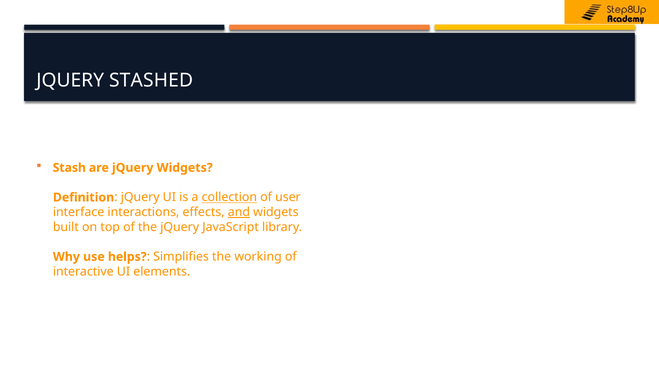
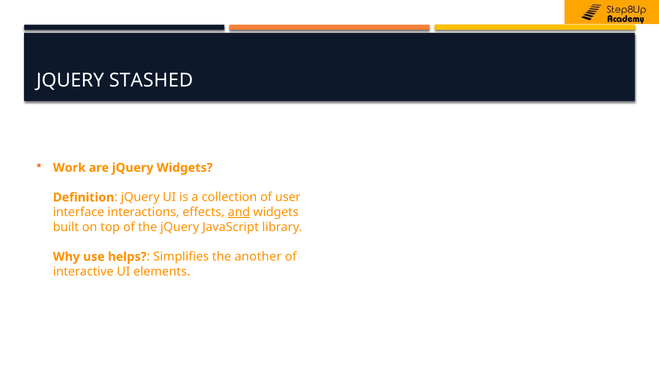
Stash: Stash -> Work
collection underline: present -> none
working: working -> another
